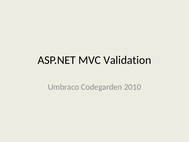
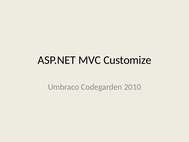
Validation: Validation -> Customize
